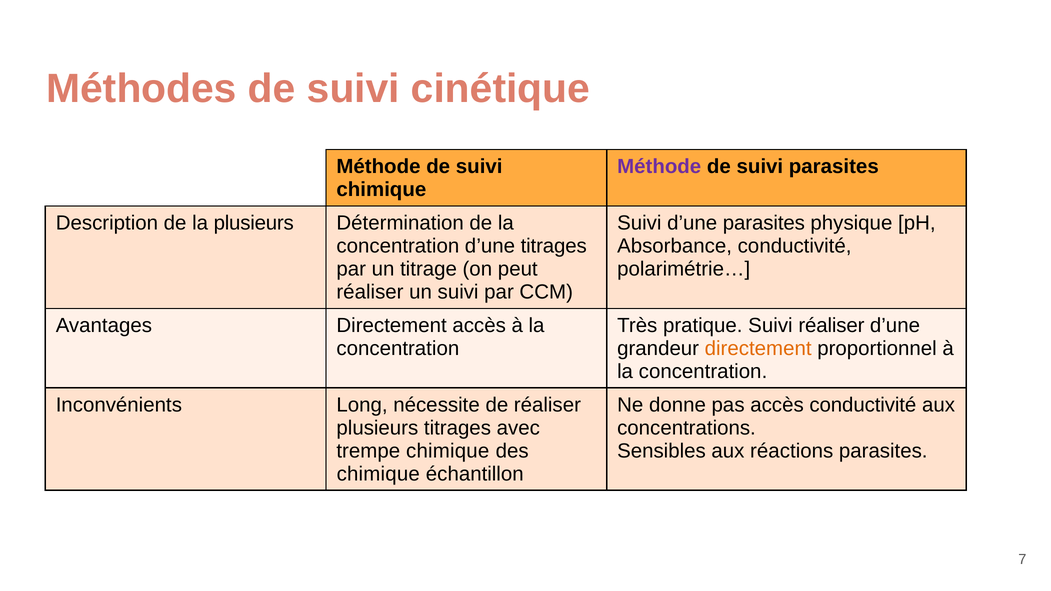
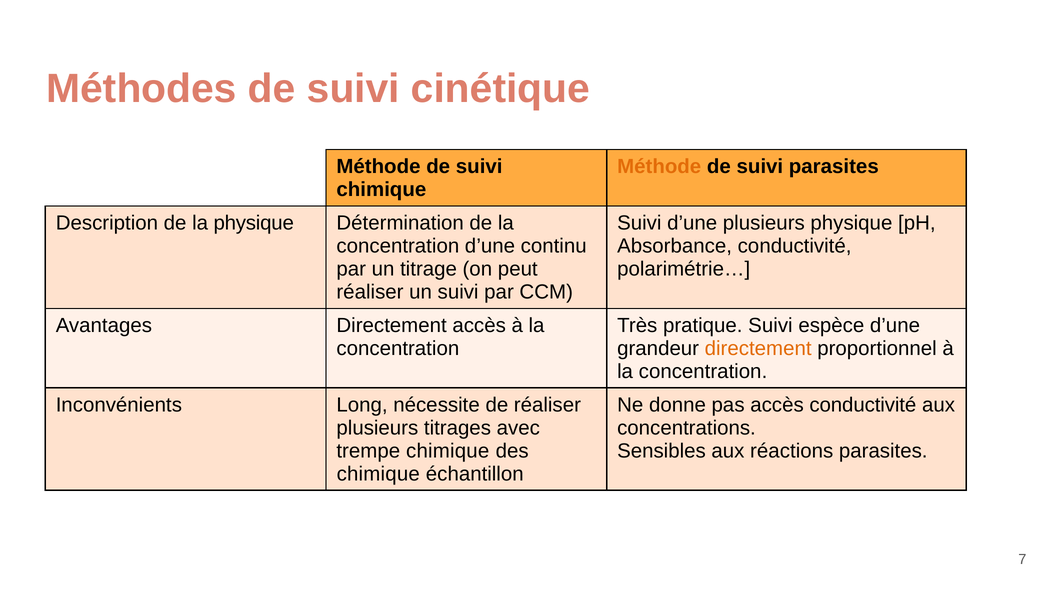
Méthode at (659, 167) colour: purple -> orange
la plusieurs: plusieurs -> physique
d’une parasites: parasites -> plusieurs
d’une titrages: titrages -> continu
Suivi réaliser: réaliser -> espèce
